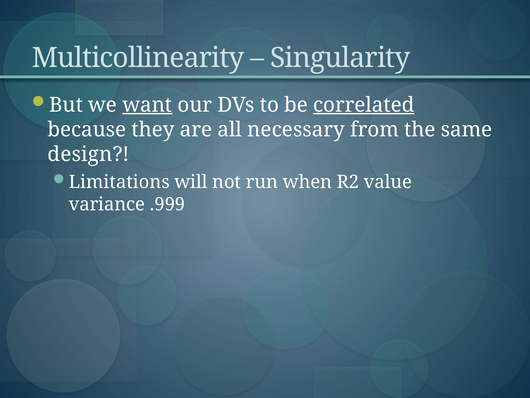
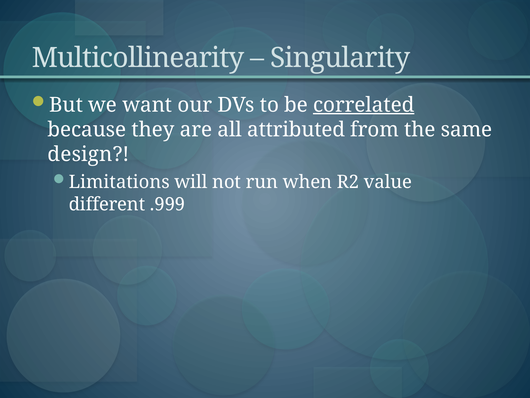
want underline: present -> none
necessary: necessary -> attributed
variance: variance -> different
